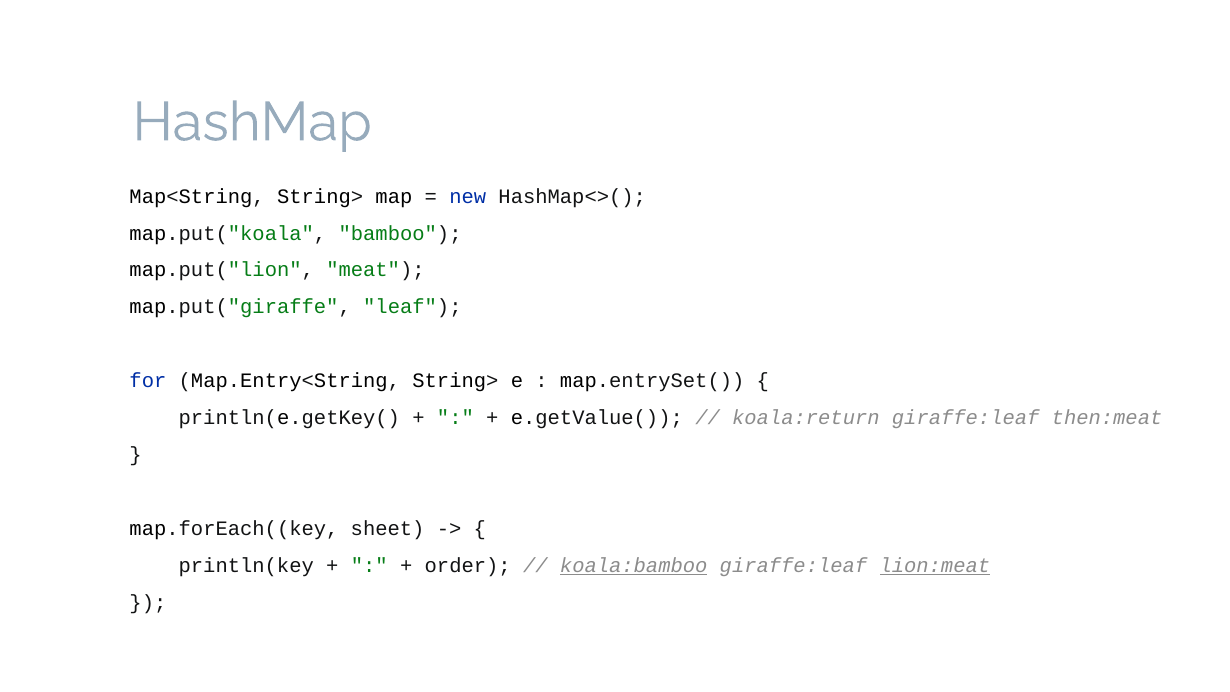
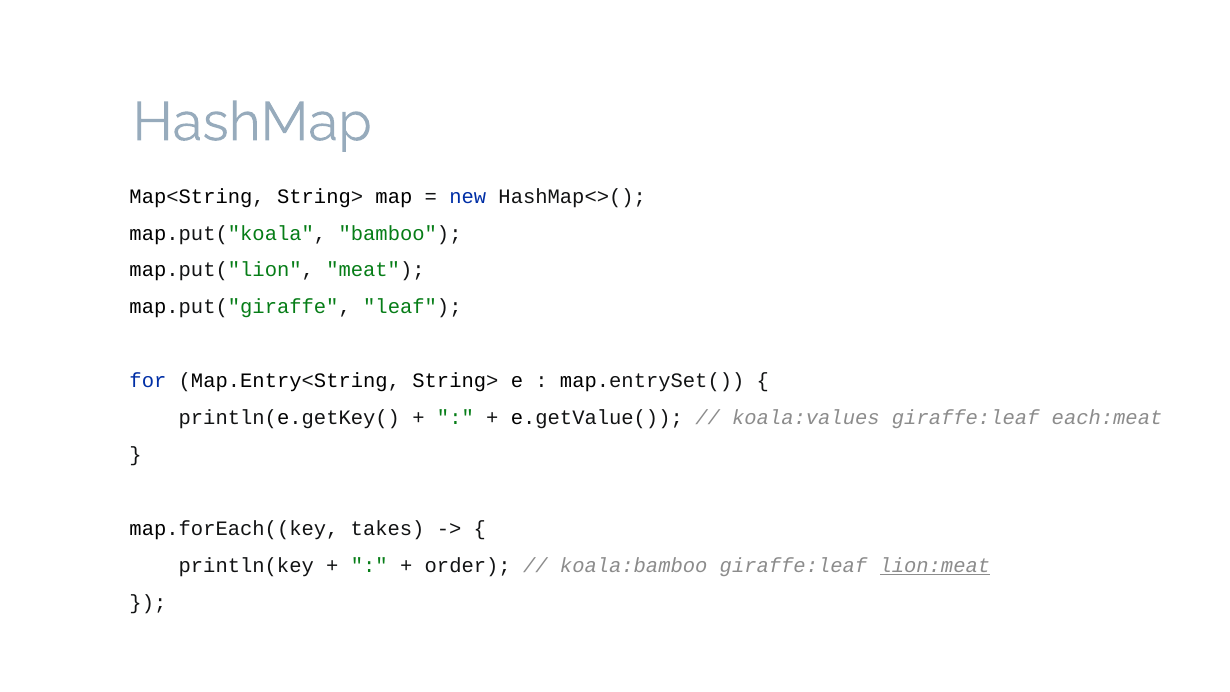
koala:return: koala:return -> koala:values
then:meat: then:meat -> each:meat
sheet: sheet -> takes
koala:bamboo underline: present -> none
